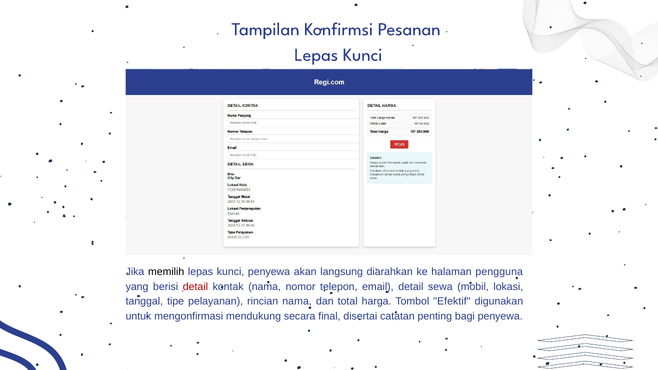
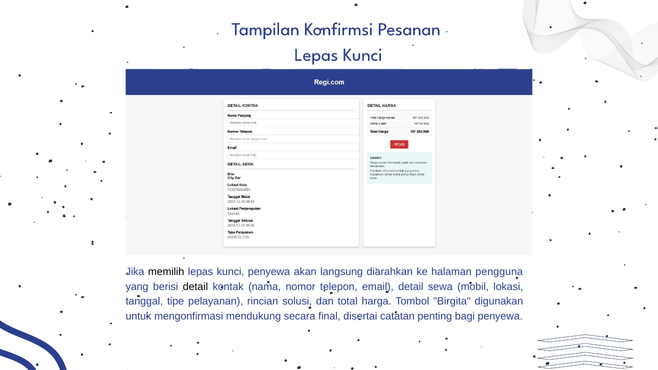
detail at (195, 287) colour: red -> black
rincian nama: nama -> solusi
Efektif: Efektif -> Birgita
